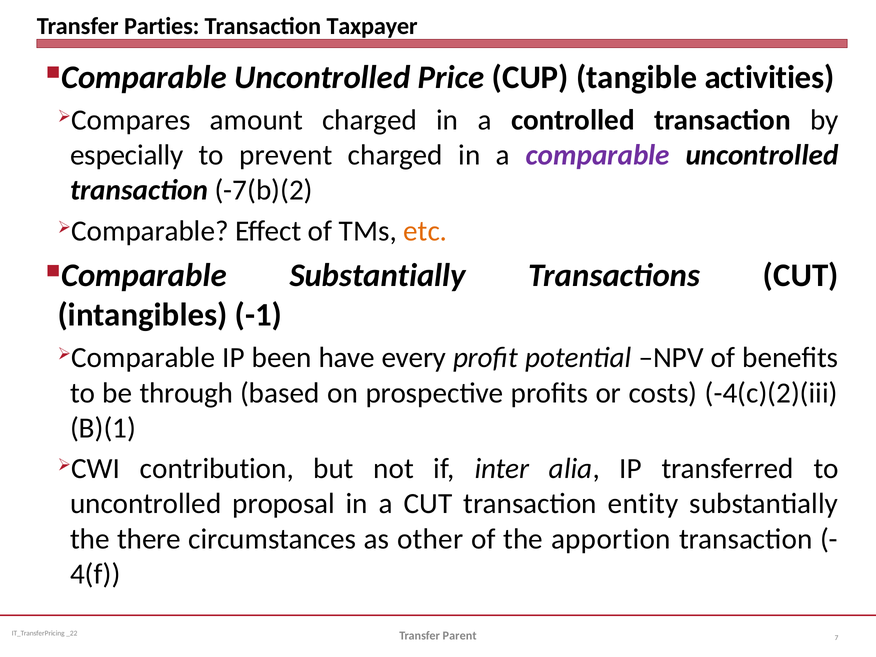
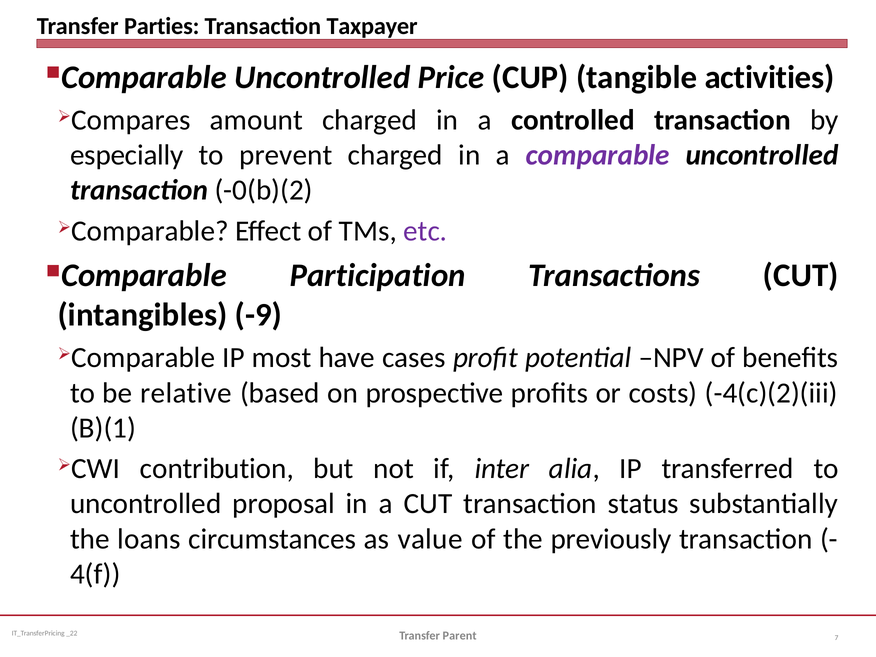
-7(b)(2: -7(b)(2 -> -0(b)(2
etc colour: orange -> purple
Substantially at (378, 276): Substantially -> Participation
-1: -1 -> -9
been: been -> most
every: every -> cases
through: through -> relative
entity: entity -> status
there: there -> loans
other: other -> value
apportion: apportion -> previously
